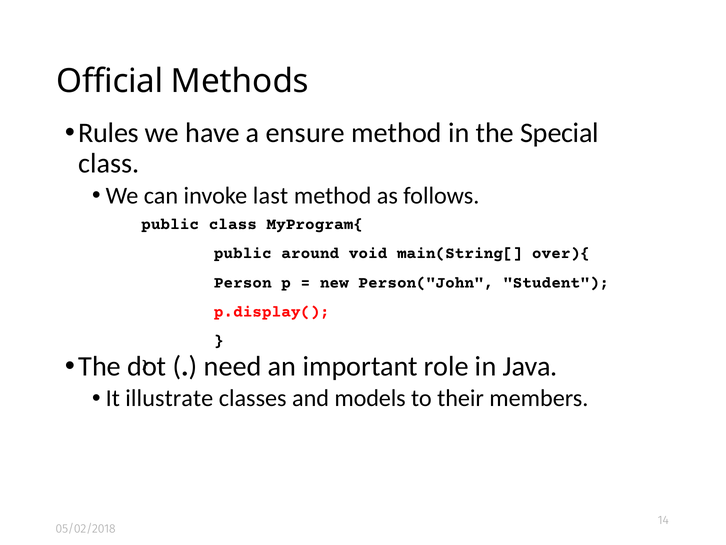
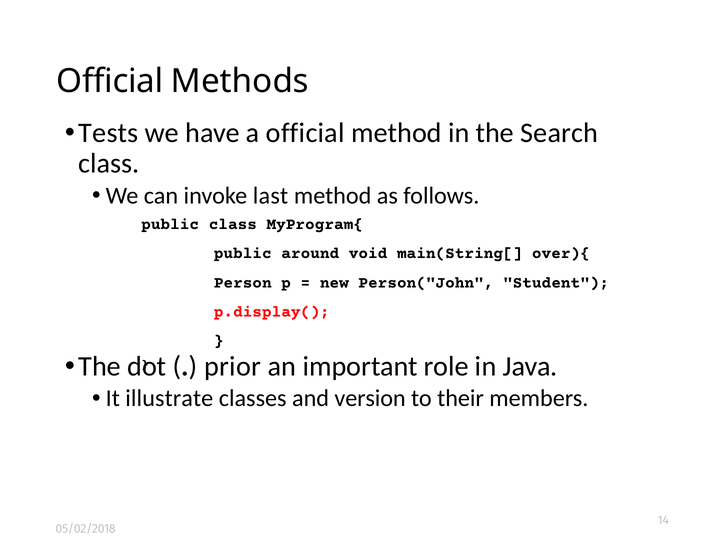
Rules: Rules -> Tests
a ensure: ensure -> official
Special: Special -> Search
need: need -> prior
models: models -> version
